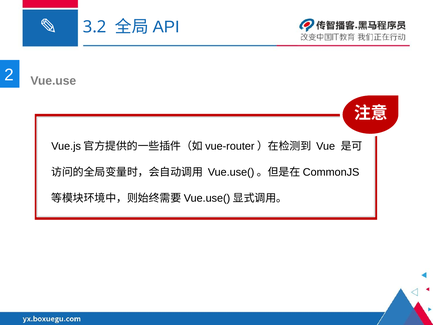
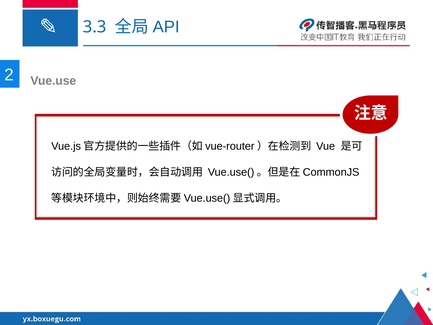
3.2: 3.2 -> 3.3
